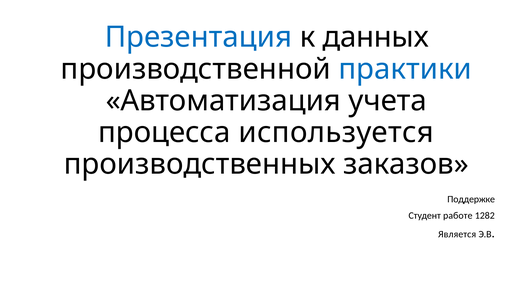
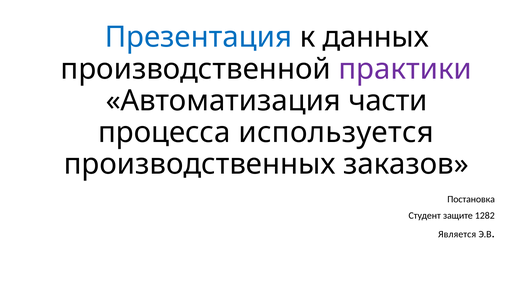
практики colour: blue -> purple
учета: учета -> части
Поддержке: Поддержке -> Постановка
работе: работе -> защите
